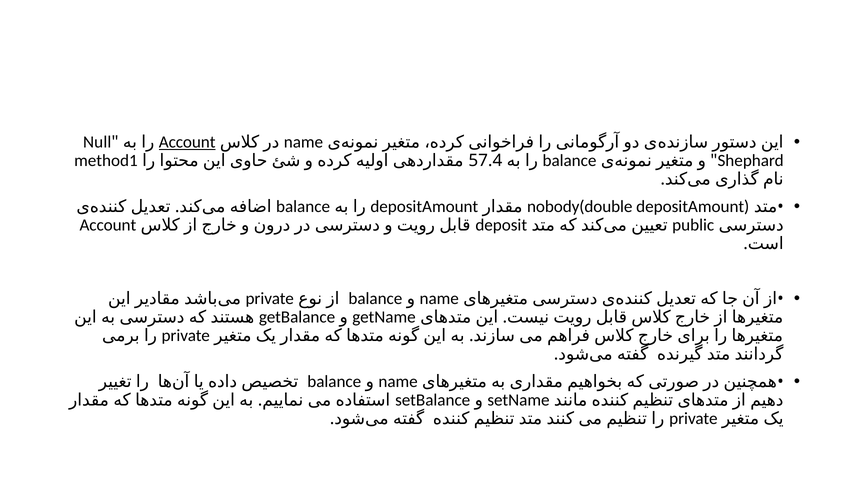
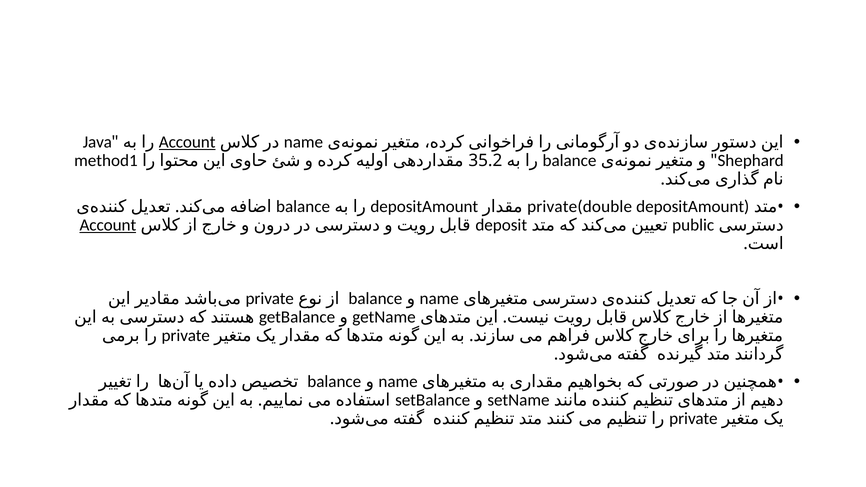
Null: Null -> Java
57.4: 57.4 -> 35.2
nobody(double: nobody(double -> private(double
Account at (108, 225) underline: none -> present
